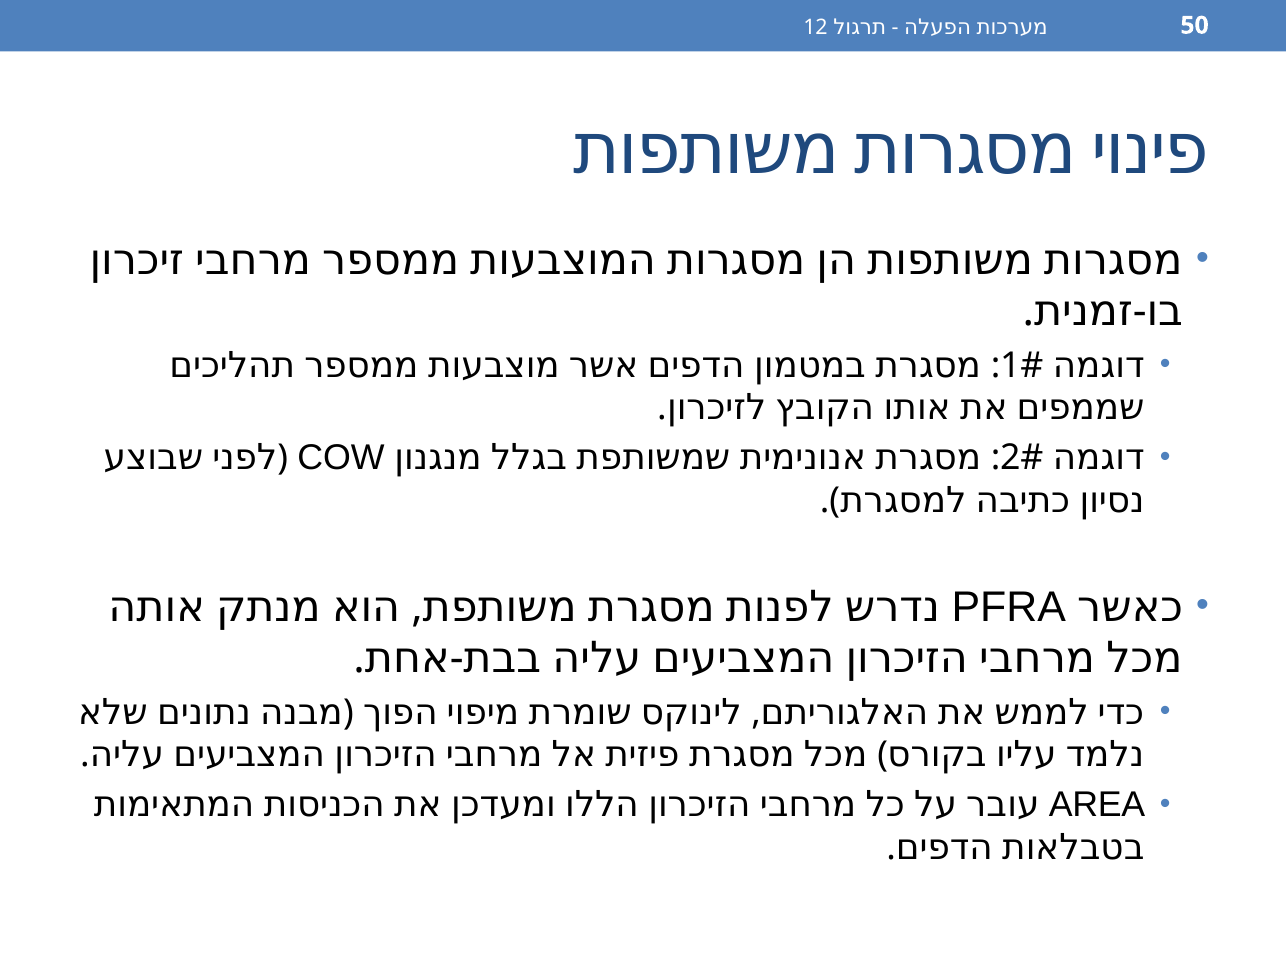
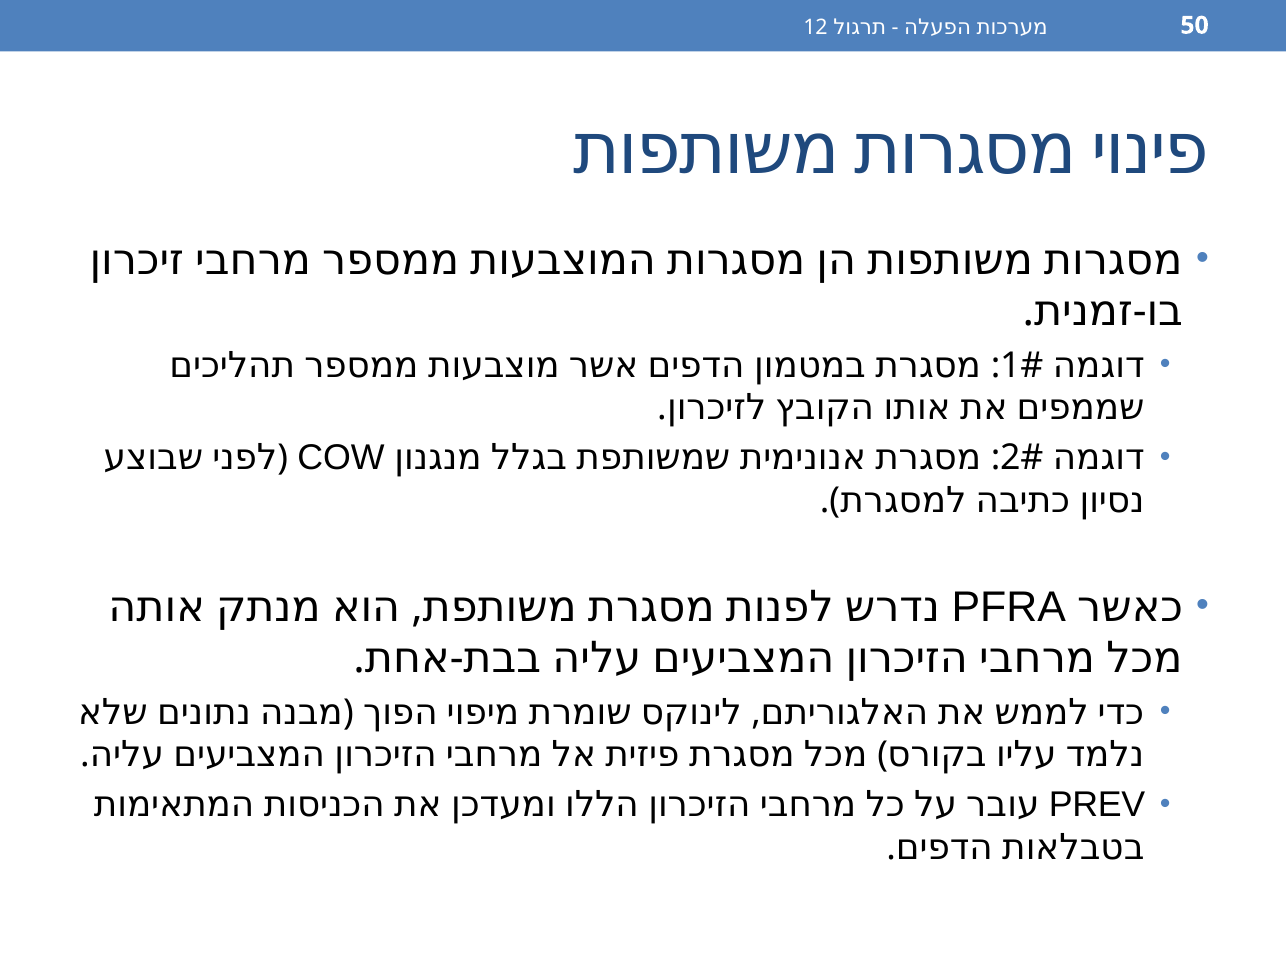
AREA: AREA -> PREV
